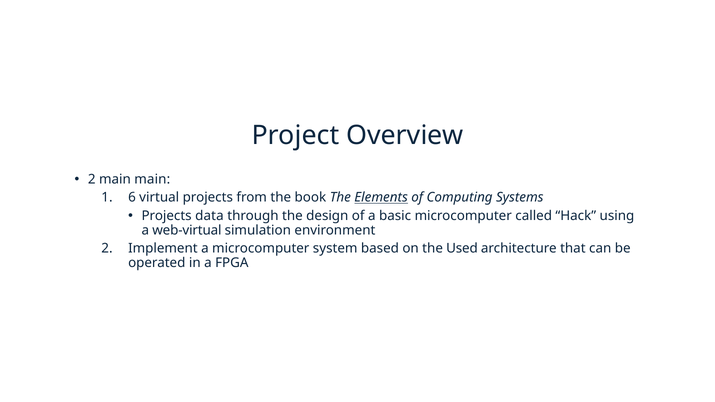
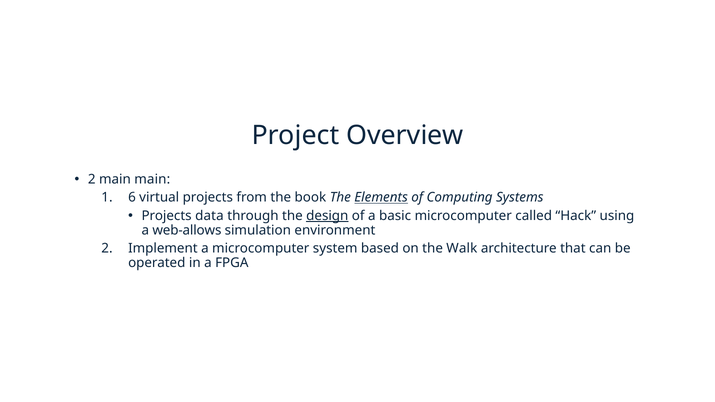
design underline: none -> present
web-virtual: web-virtual -> web-allows
Used: Used -> Walk
